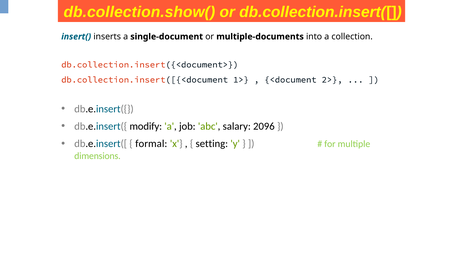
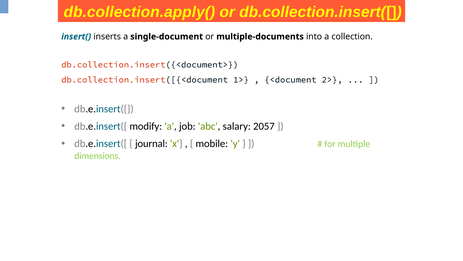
db.collection.show(: db.collection.show( -> db.collection.apply(
2096: 2096 -> 2057
formal: formal -> journal
setting: setting -> mobile
